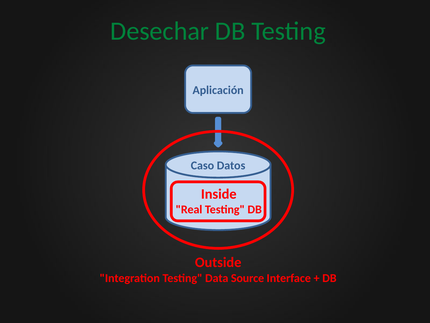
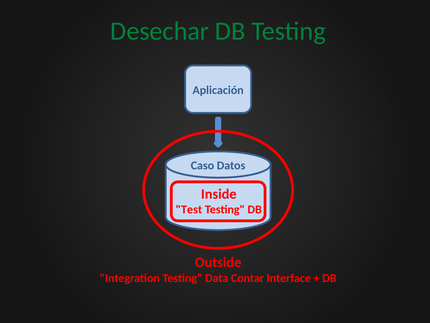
Real: Real -> Test
Source: Source -> Contar
